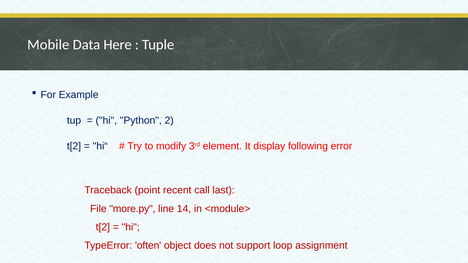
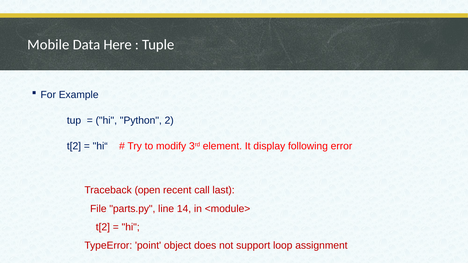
point: point -> open
more.py: more.py -> parts.py
often: often -> point
